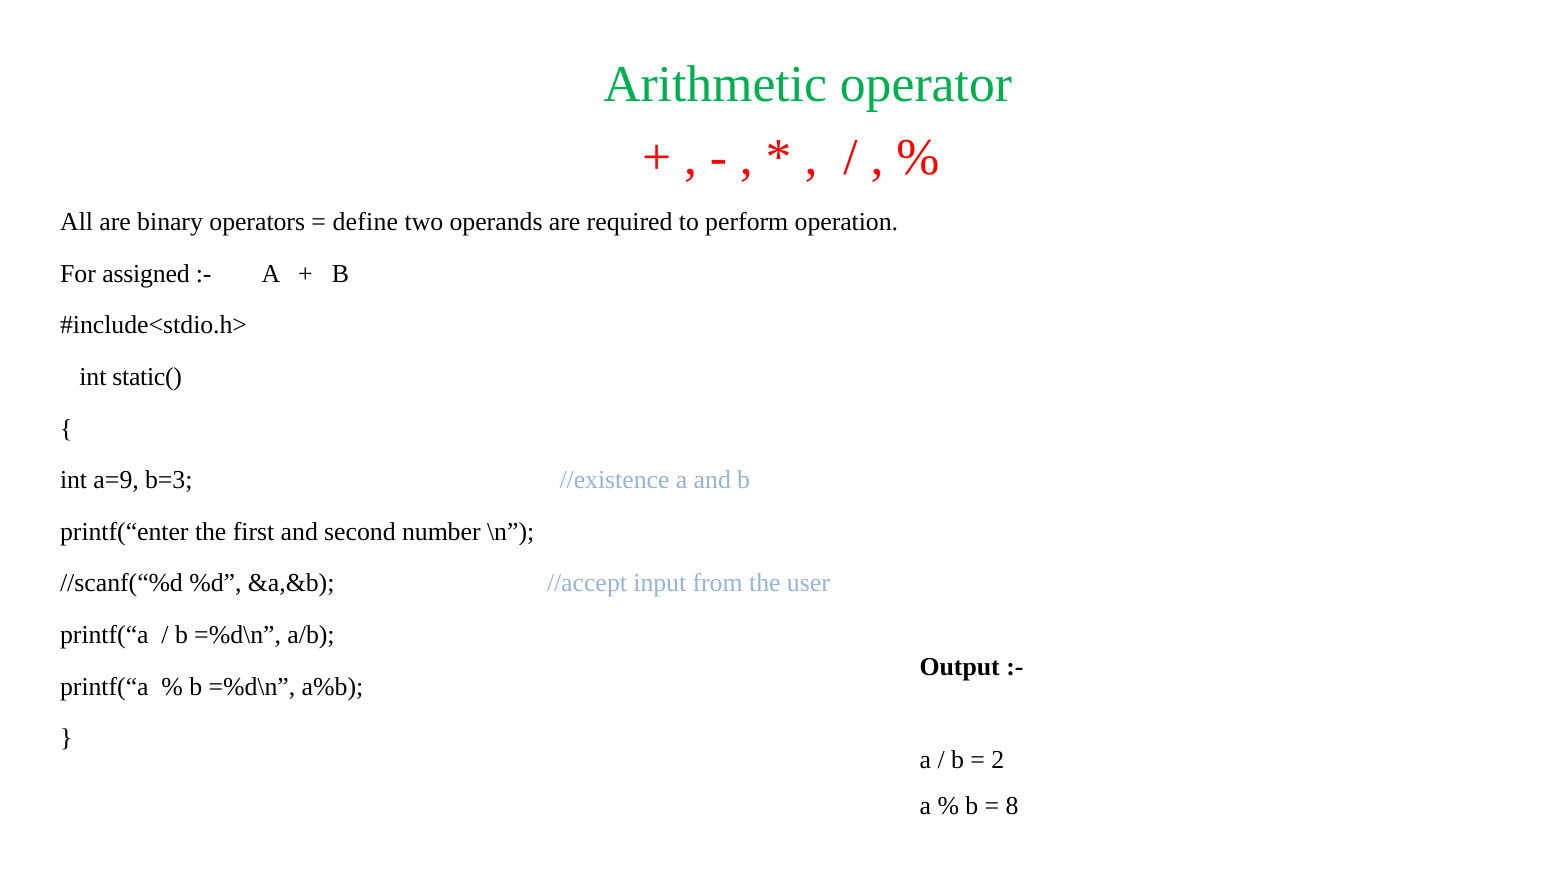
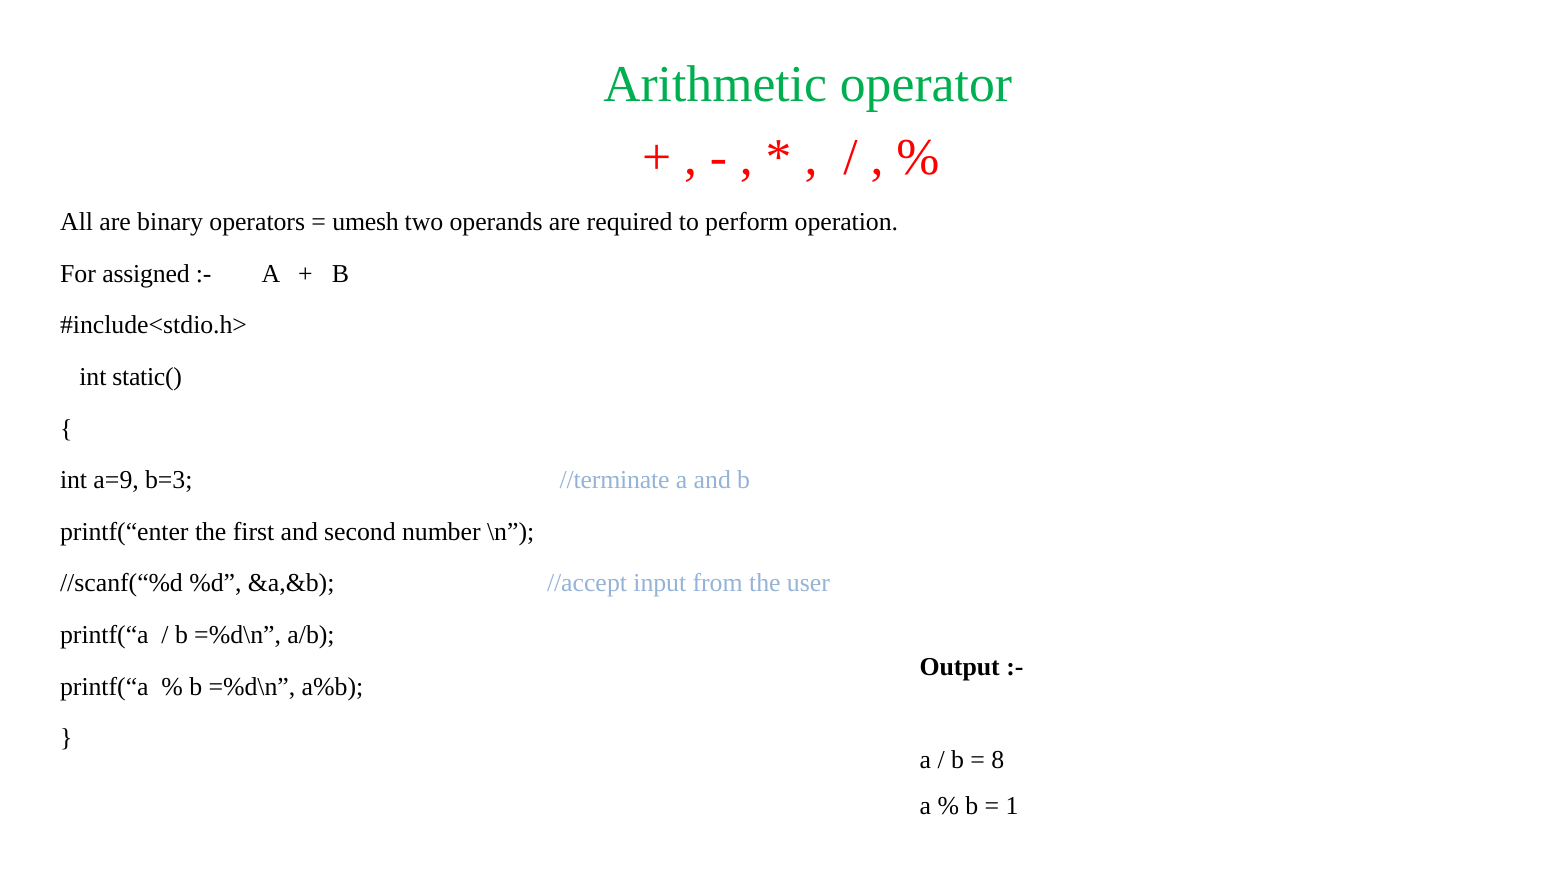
define: define -> umesh
//existence: //existence -> //terminate
2: 2 -> 8
8: 8 -> 1
